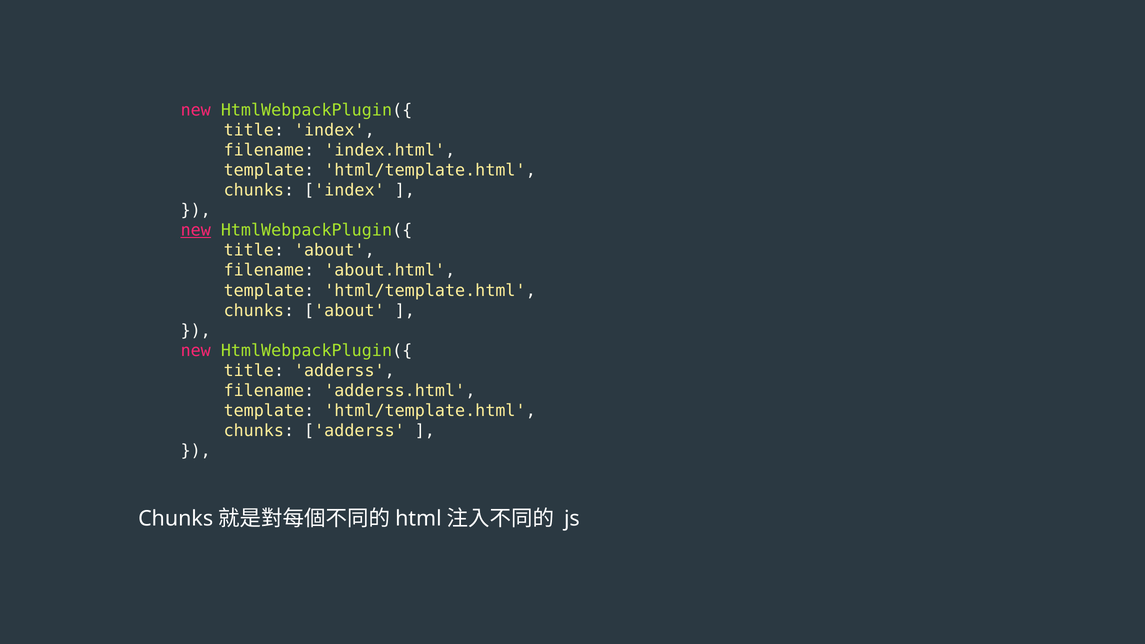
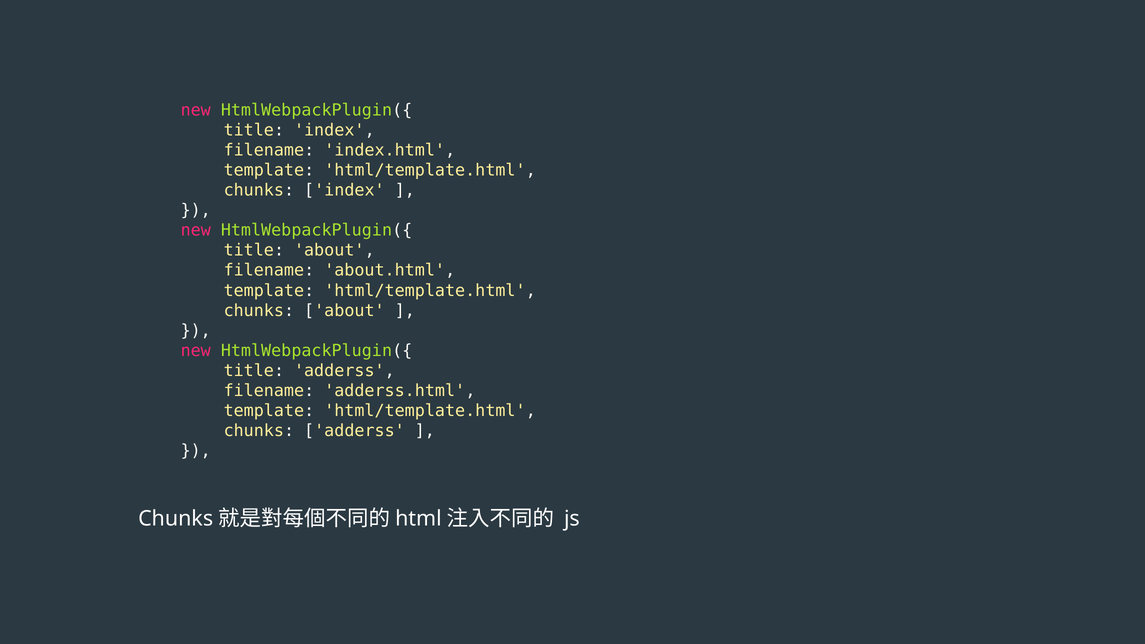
new at (196, 230) underline: present -> none
